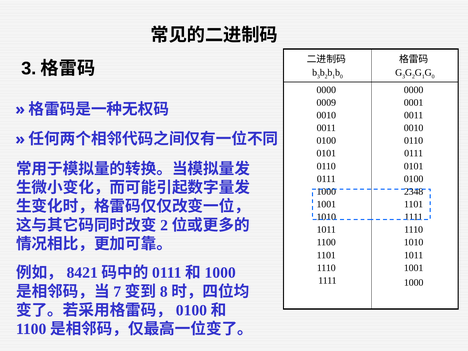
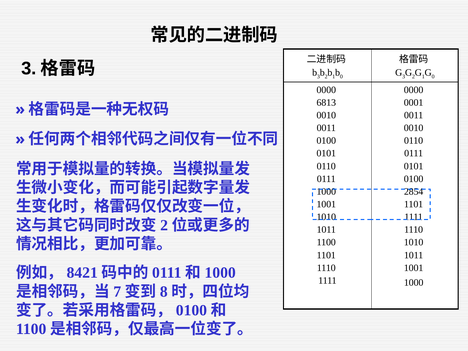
0009: 0009 -> 6813
2348: 2348 -> 2854
